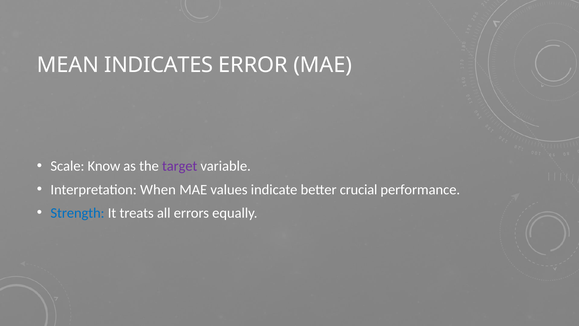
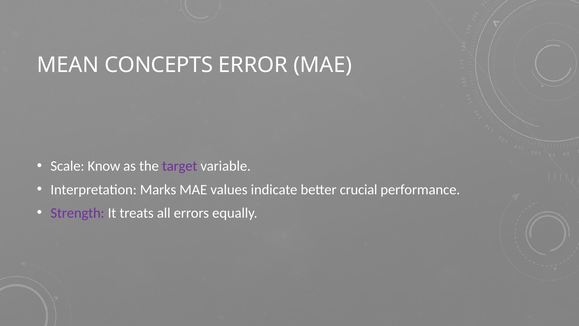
INDICATES: INDICATES -> CONCEPTS
When: When -> Marks
Strength colour: blue -> purple
